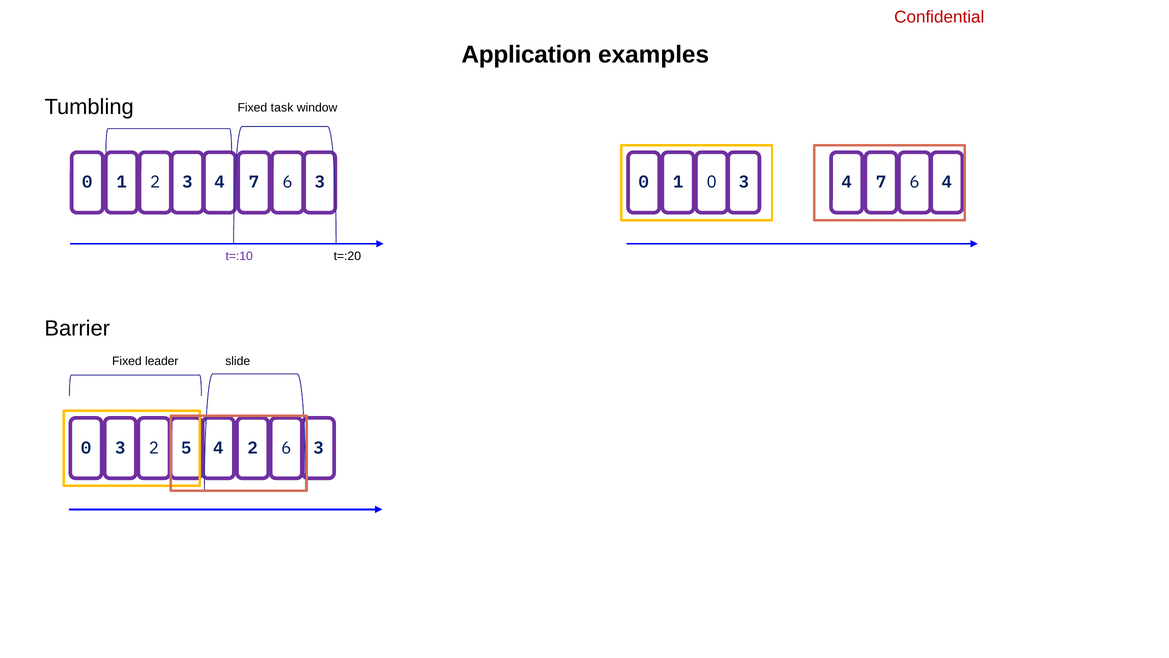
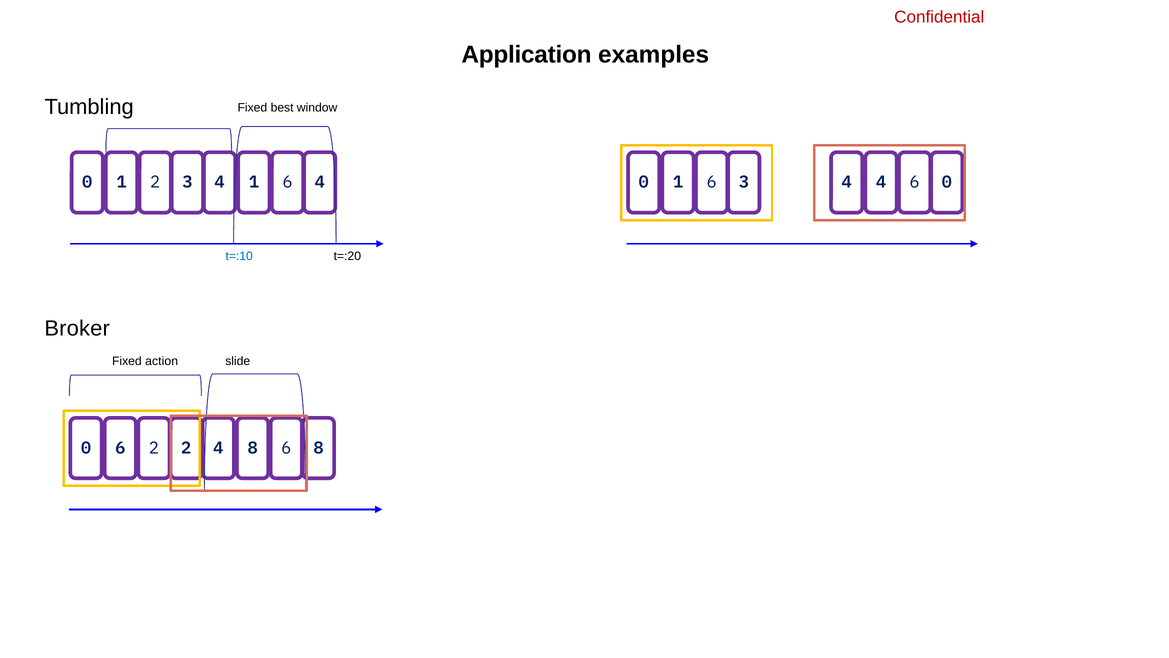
task: task -> best
7 at (254, 182): 7 -> 1
3 at (320, 182): 3 -> 4
0 1 0: 0 -> 6
7 at (881, 182): 7 -> 4
4 at (947, 182): 4 -> 0
t=:10 colour: purple -> blue
Barrier: Barrier -> Broker
leader: leader -> action
3 at (120, 448): 3 -> 6
2 5: 5 -> 2
4 2: 2 -> 8
3 at (319, 448): 3 -> 8
